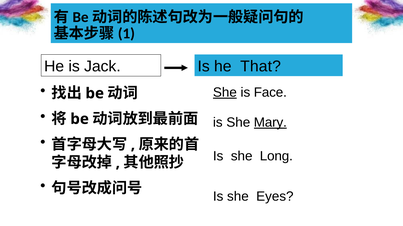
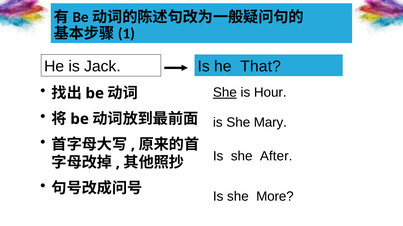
Face: Face -> Hour
Mary underline: present -> none
Long: Long -> After
Eyes: Eyes -> More
